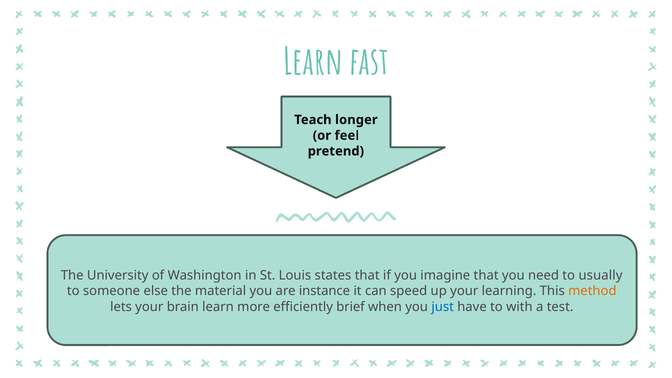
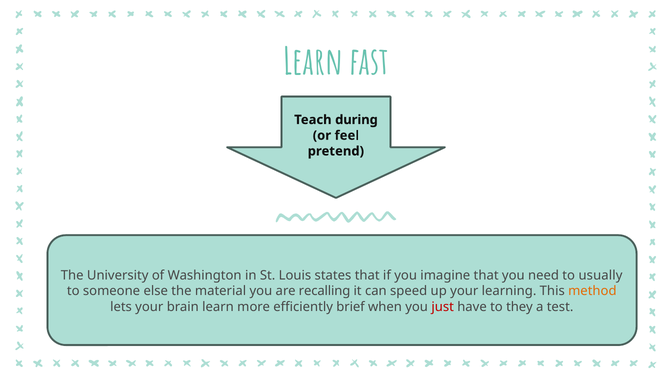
longer: longer -> during
instance: instance -> recalling
just colour: blue -> red
with: with -> they
